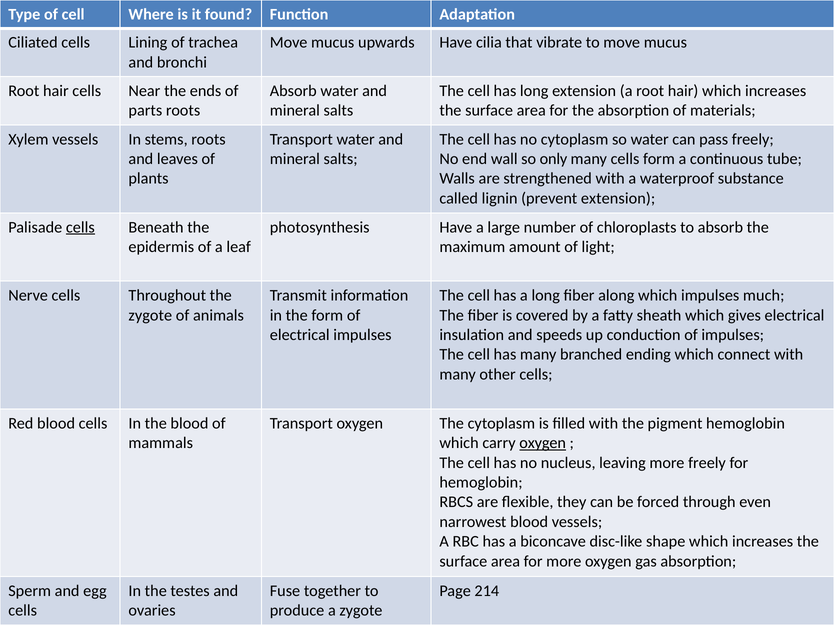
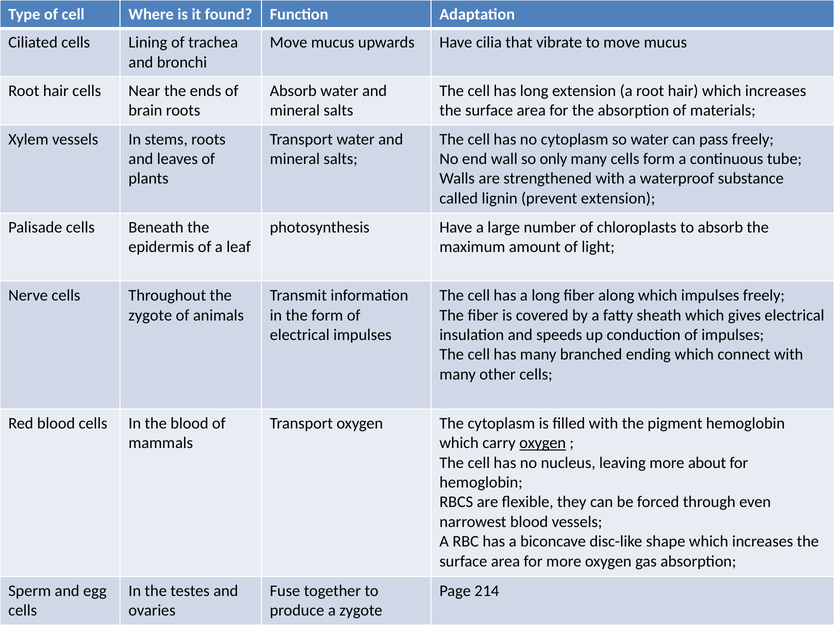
parts: parts -> brain
cells at (80, 227) underline: present -> none
impulses much: much -> freely
more freely: freely -> about
